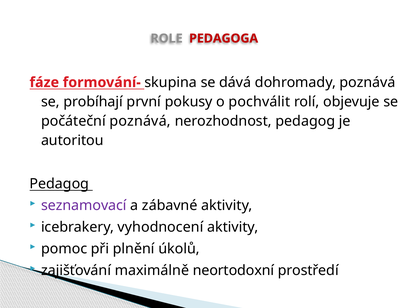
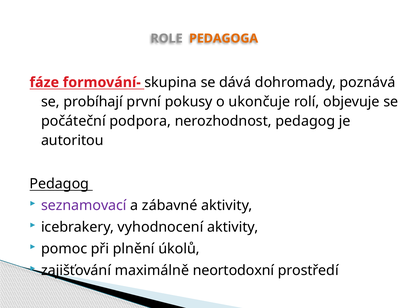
PEDAGOGA colour: red -> orange
pochválit: pochválit -> ukončuje
počáteční poznává: poznává -> podpora
